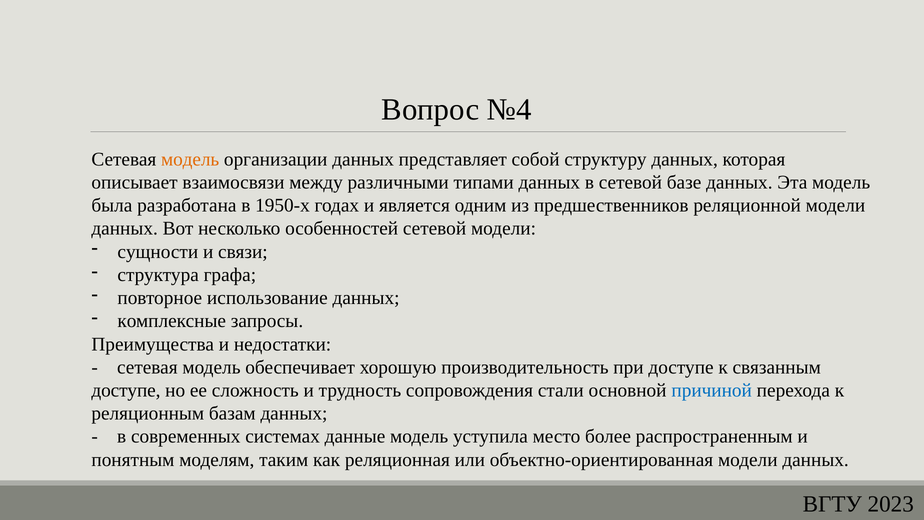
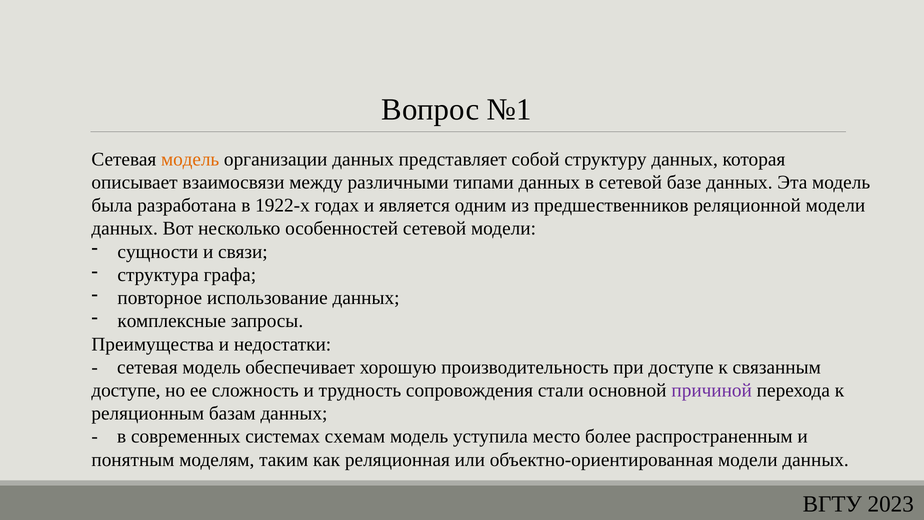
№4: №4 -> №1
1950-х: 1950-х -> 1922-х
причиной colour: blue -> purple
данные: данные -> схемам
